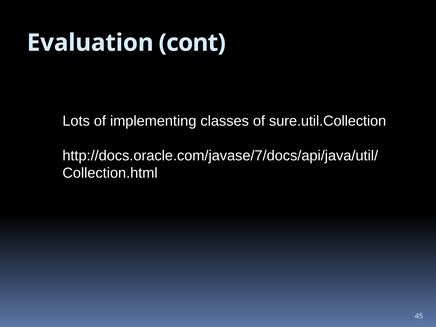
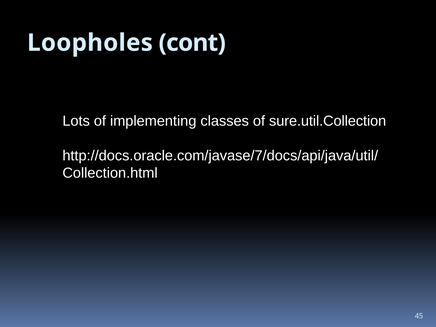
Evaluation: Evaluation -> Loopholes
